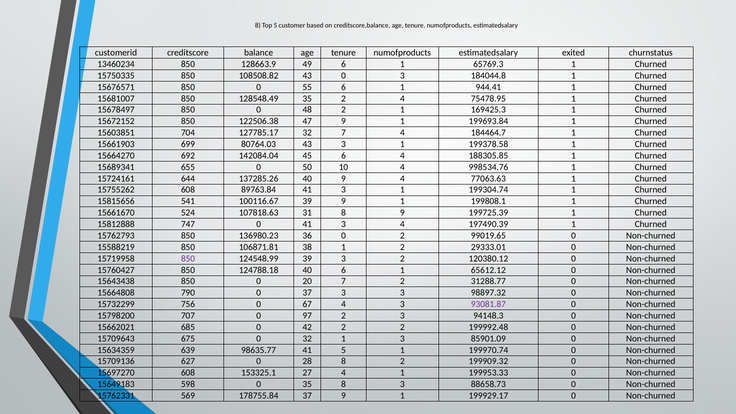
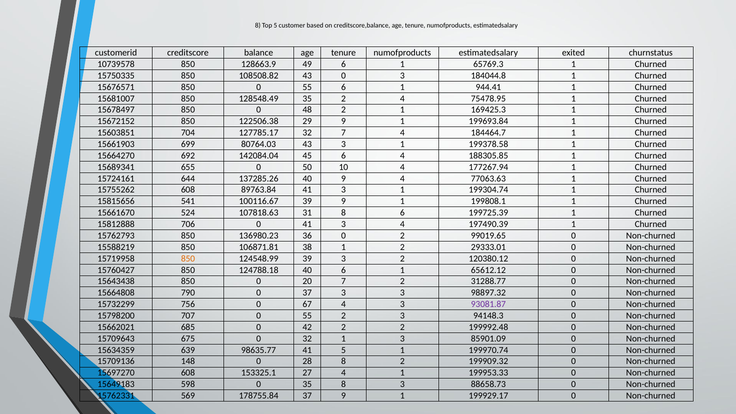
13460234: 13460234 -> 10739578
47: 47 -> 29
998534.76: 998534.76 -> 177267.94
8 9: 9 -> 6
747: 747 -> 706
850 at (188, 259) colour: purple -> orange
707 0 97: 97 -> 55
627: 627 -> 148
